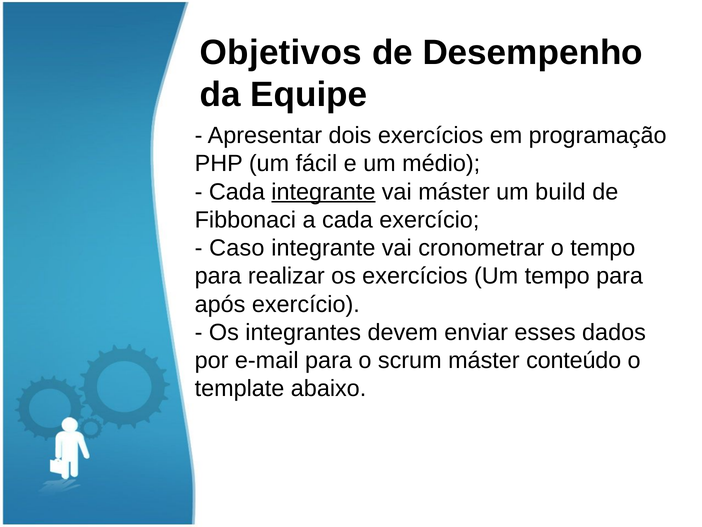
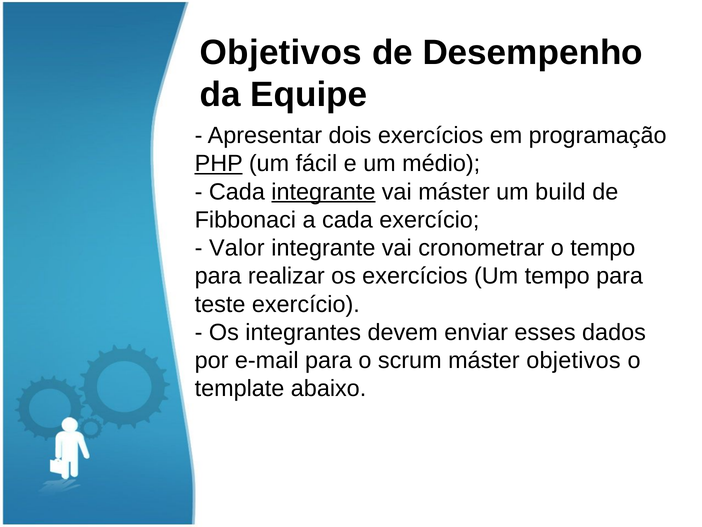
PHP underline: none -> present
Caso: Caso -> Valor
após: após -> teste
máster conteúdo: conteúdo -> objetivos
